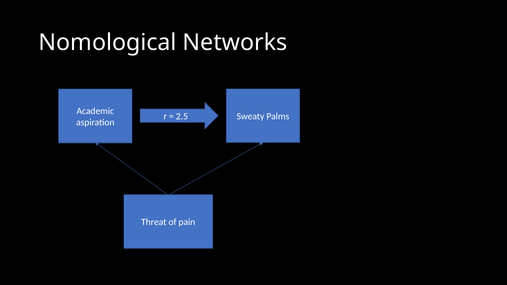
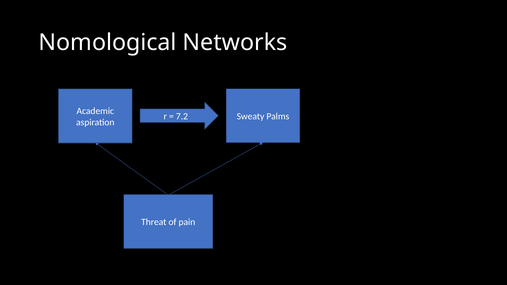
2.5: 2.5 -> 7.2
